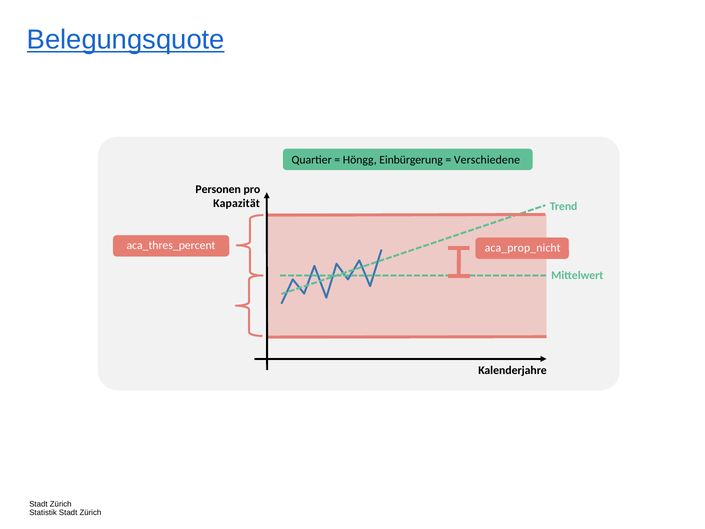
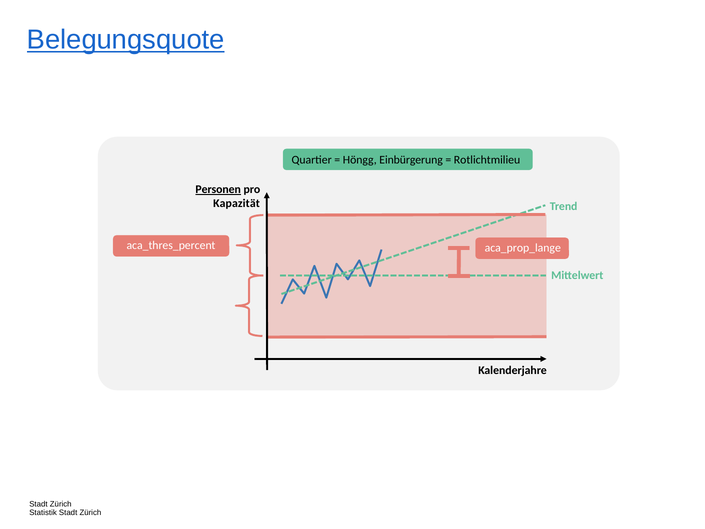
Verschiedene: Verschiedene -> Rotlichtmilieu
Personen underline: none -> present
aca_prop_nicht: aca_prop_nicht -> aca_prop_lange
